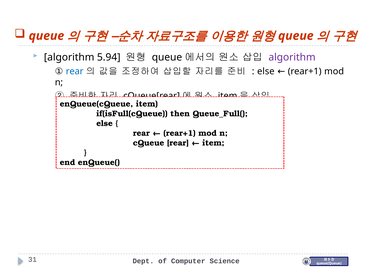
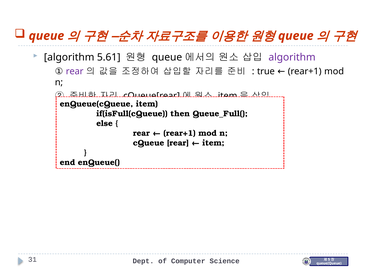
5.94: 5.94 -> 5.61
rear at (75, 72) colour: blue -> purple
else at (266, 72): else -> true
